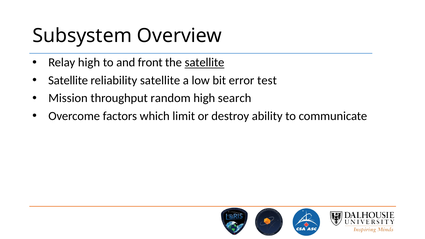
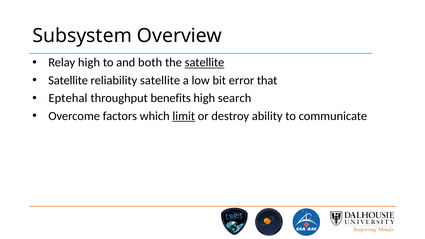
front: front -> both
test: test -> that
Mission: Mission -> Eptehal
random: random -> benefits
limit underline: none -> present
